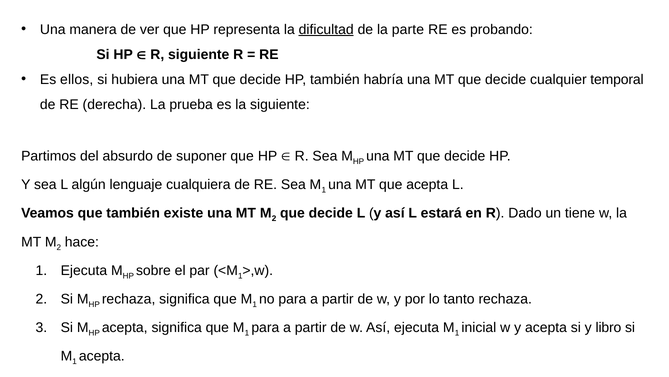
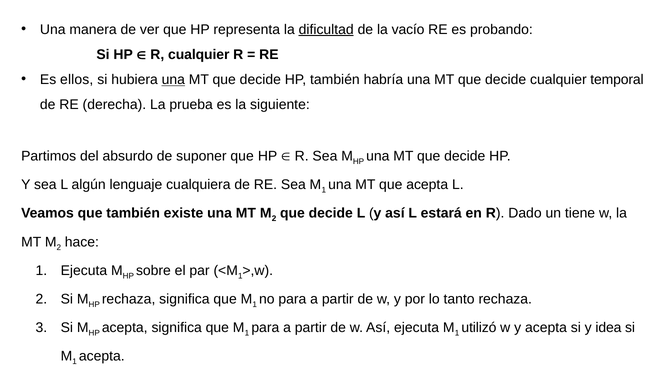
parte: parte -> vacío
R siguiente: siguiente -> cualquier
una at (173, 80) underline: none -> present
inicial: inicial -> utilizó
libro: libro -> idea
